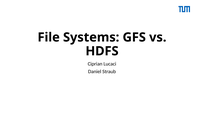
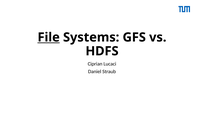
File underline: none -> present
